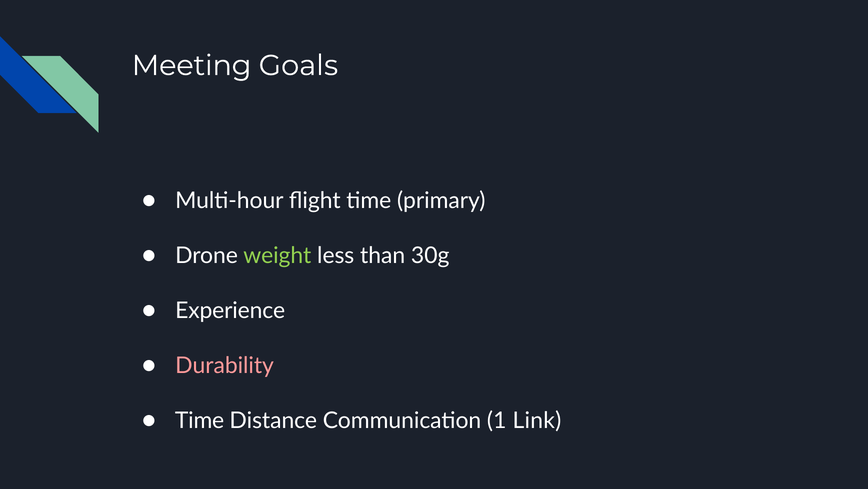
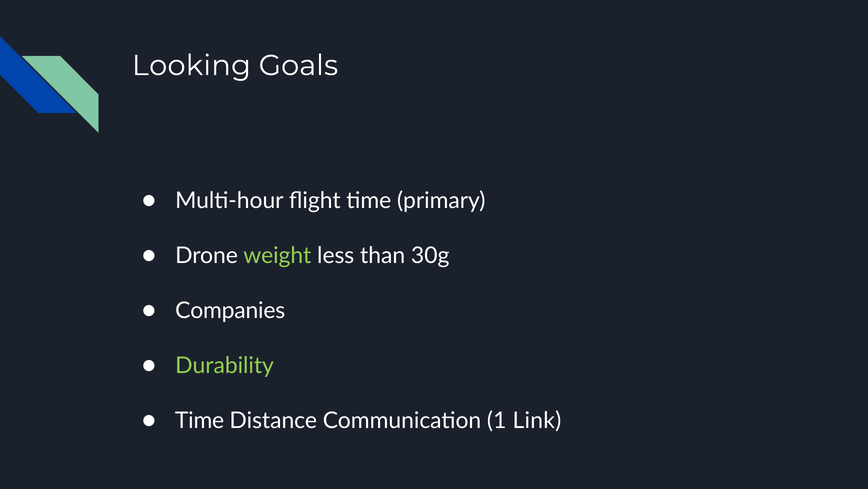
Meeting: Meeting -> Looking
Experience: Experience -> Companies
Durability colour: pink -> light green
